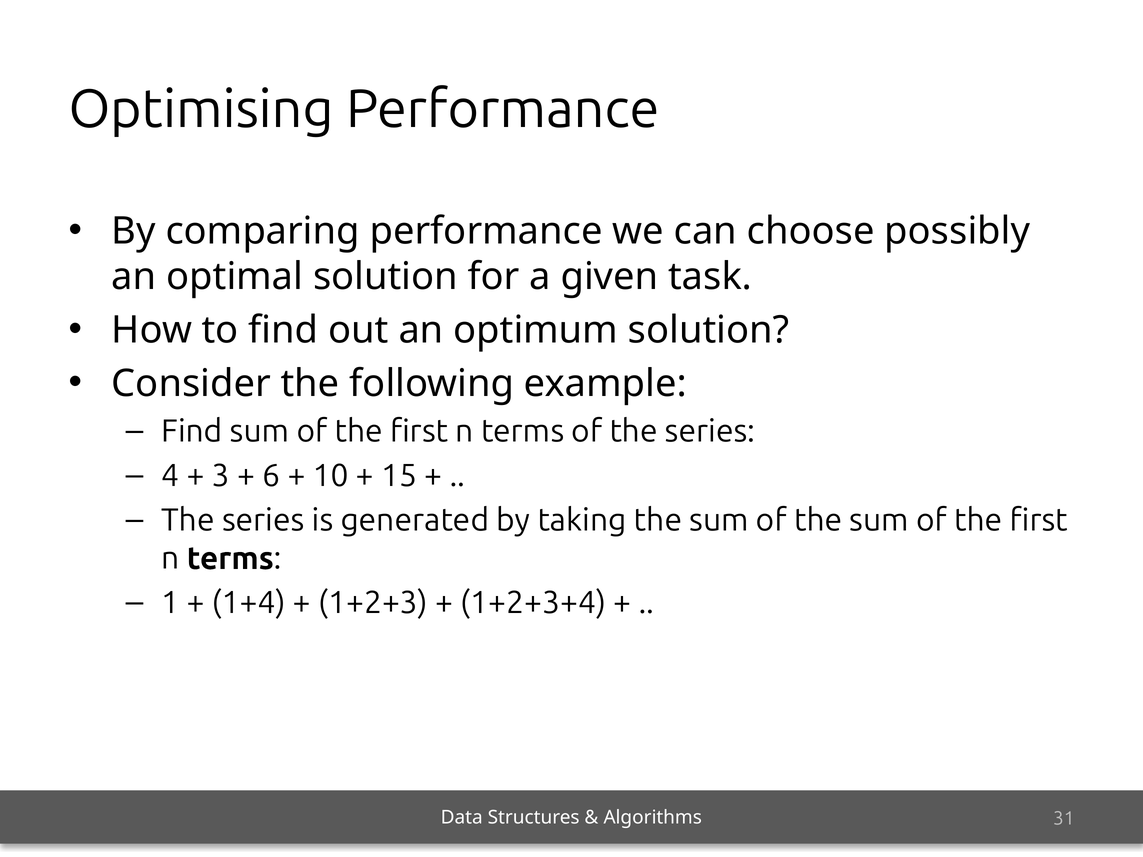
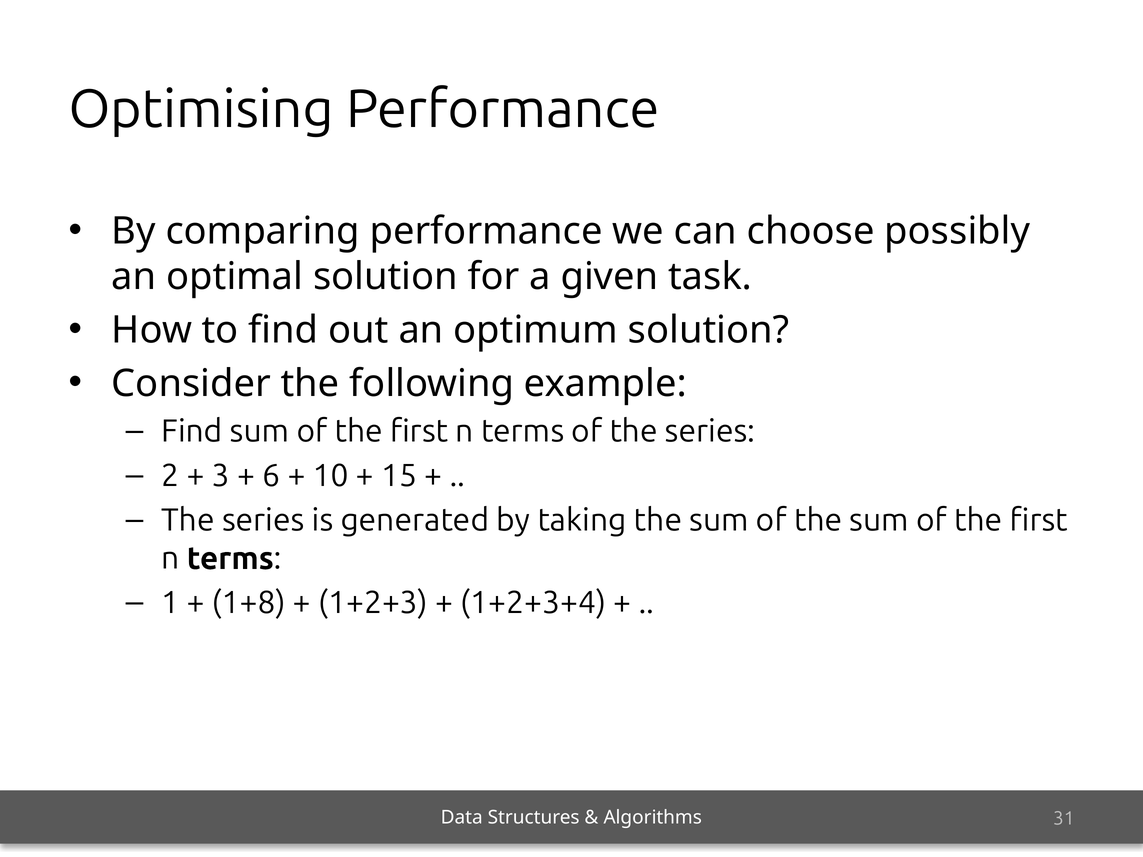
4: 4 -> 2
1+4: 1+4 -> 1+8
